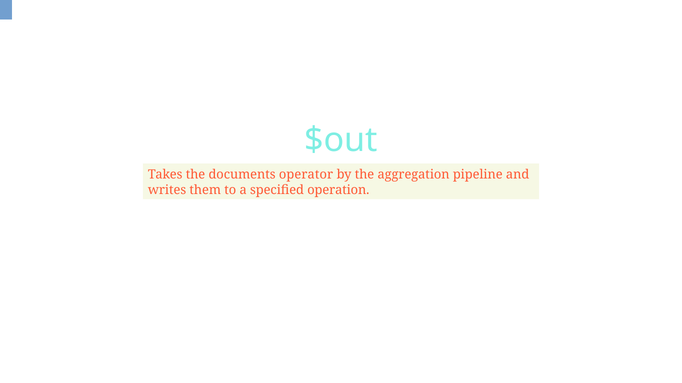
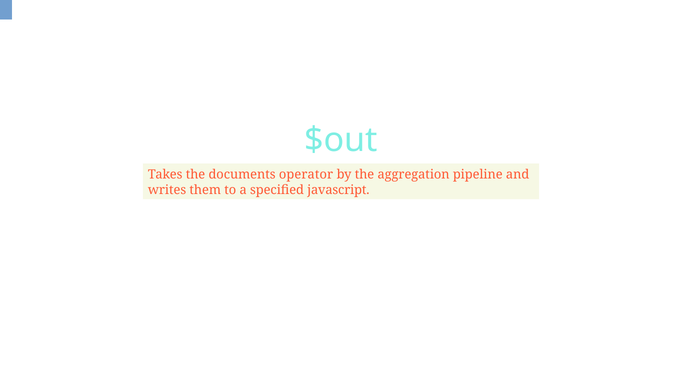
operation: operation -> javascript
